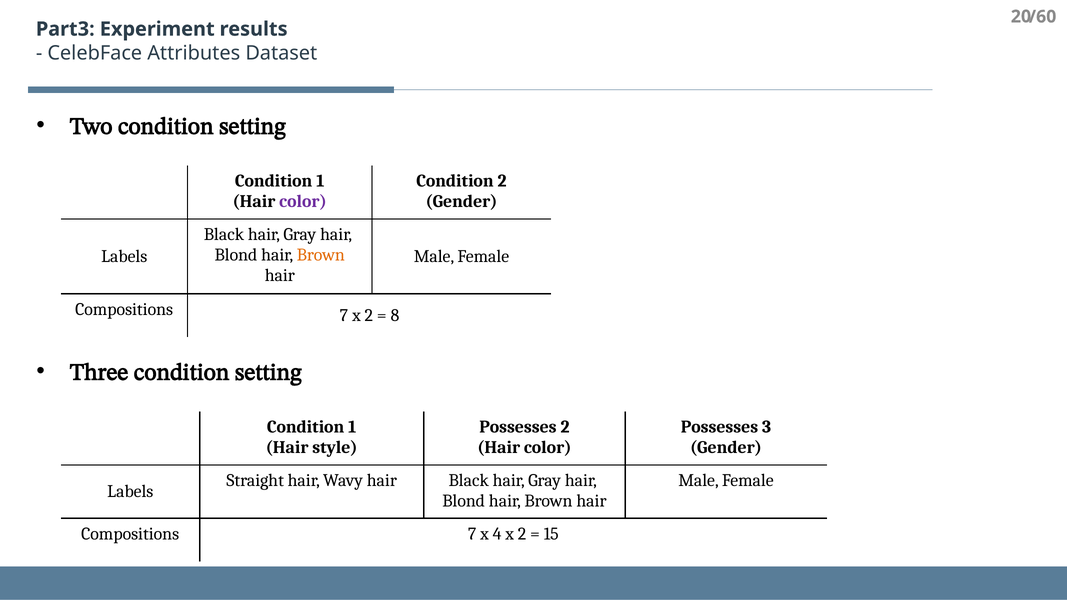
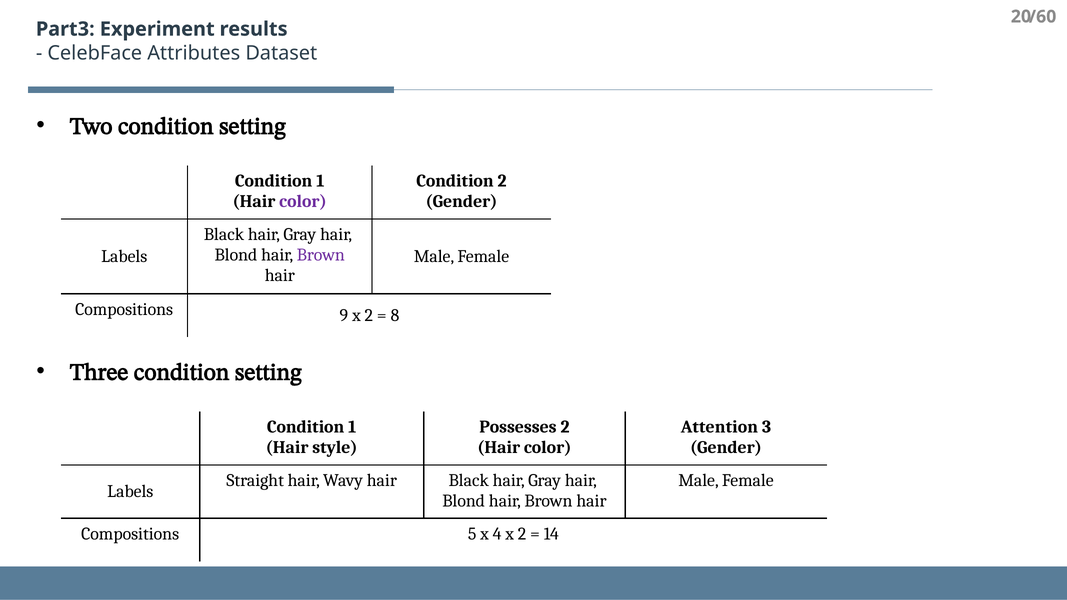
Brown at (321, 255) colour: orange -> purple
7 at (344, 315): 7 -> 9
Possesses at (719, 427): Possesses -> Attention
7 at (472, 534): 7 -> 5
15: 15 -> 14
